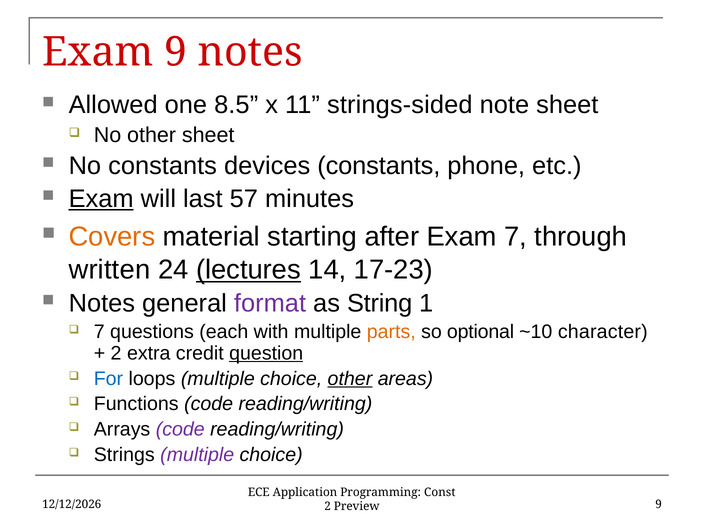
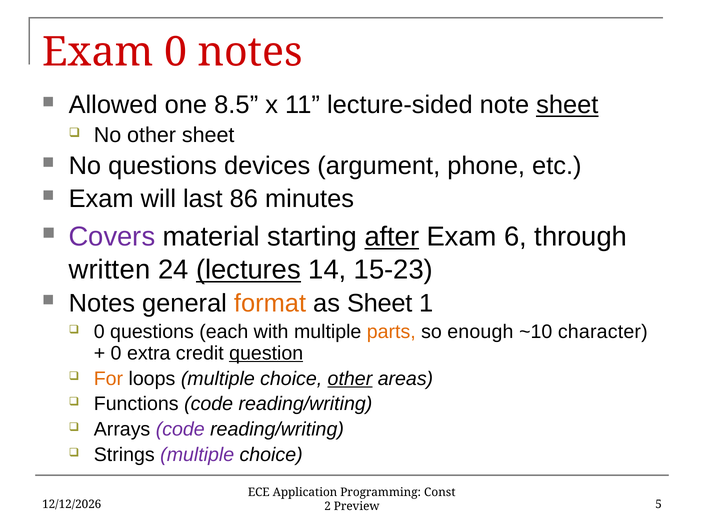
Exam 9: 9 -> 0
strings-sided: strings-sided -> lecture-sided
sheet at (567, 105) underline: none -> present
No constants: constants -> questions
devices constants: constants -> argument
Exam at (101, 199) underline: present -> none
57: 57 -> 86
Covers colour: orange -> purple
after underline: none -> present
Exam 7: 7 -> 6
17-23: 17-23 -> 15-23
format colour: purple -> orange
as String: String -> Sheet
7 at (99, 332): 7 -> 0
optional: optional -> enough
2 at (116, 353): 2 -> 0
For colour: blue -> orange
Preview 9: 9 -> 5
